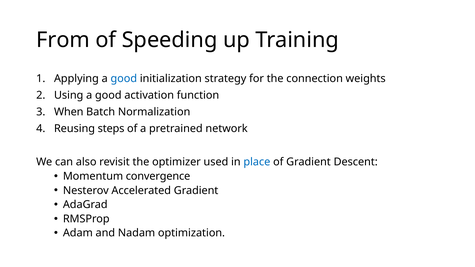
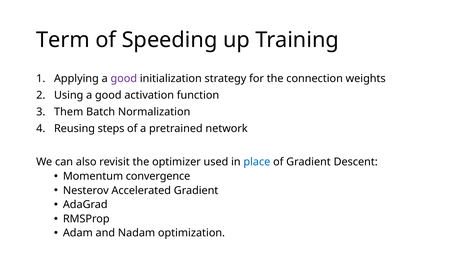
From: From -> Term
good at (124, 79) colour: blue -> purple
When: When -> Them
